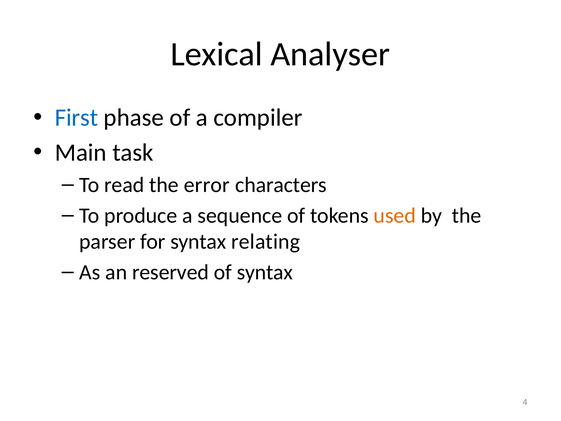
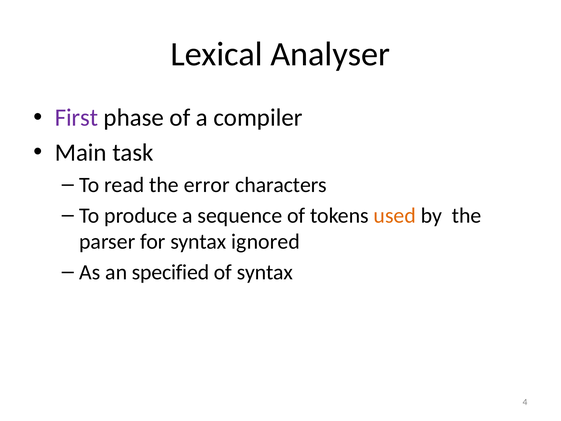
First colour: blue -> purple
relating: relating -> ignored
reserved: reserved -> specified
